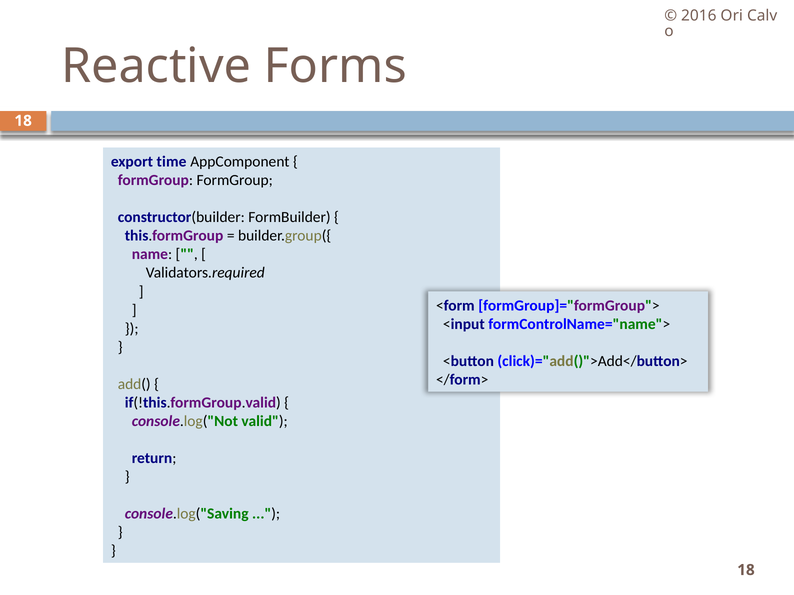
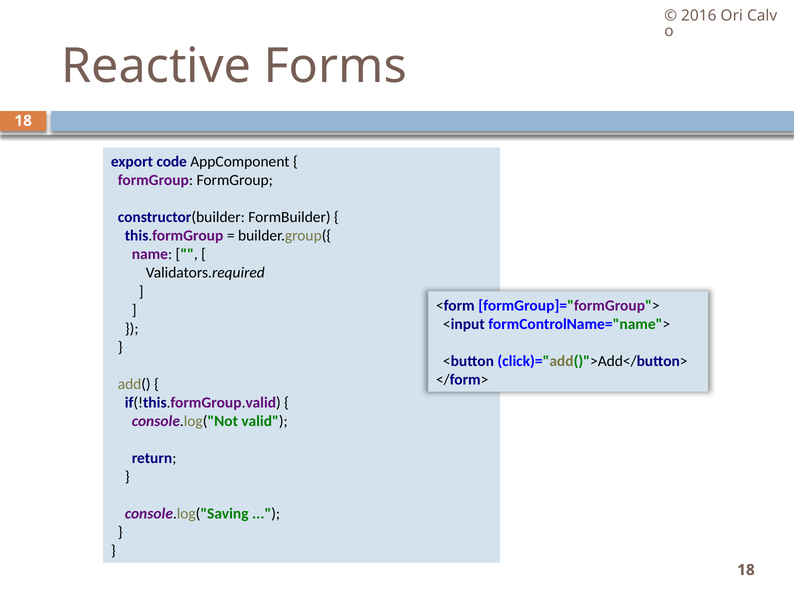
time: time -> code
